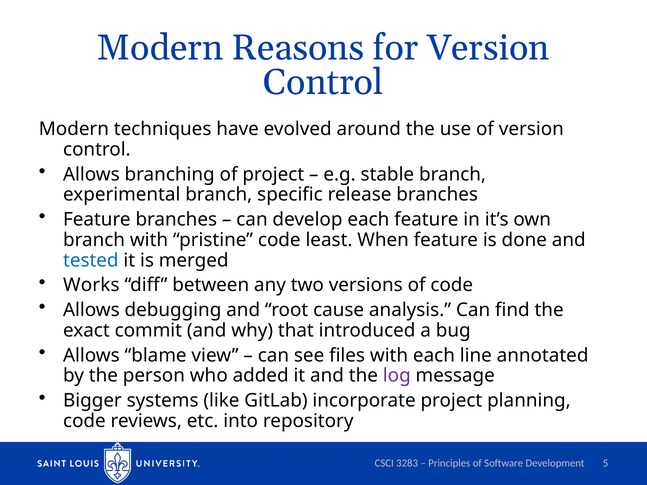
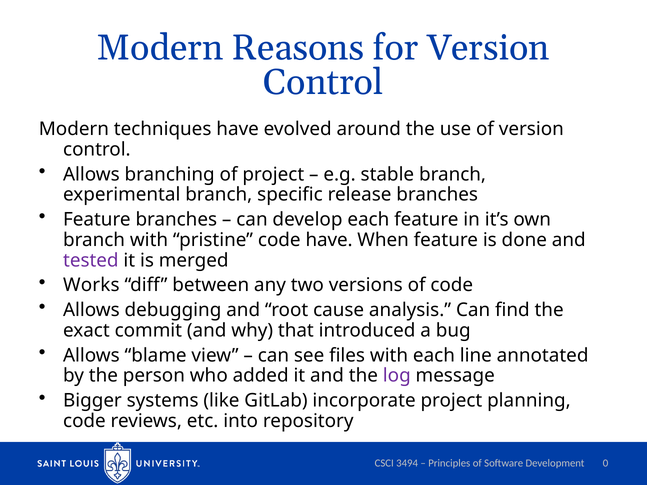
code least: least -> have
tested colour: blue -> purple
3283: 3283 -> 3494
5: 5 -> 0
